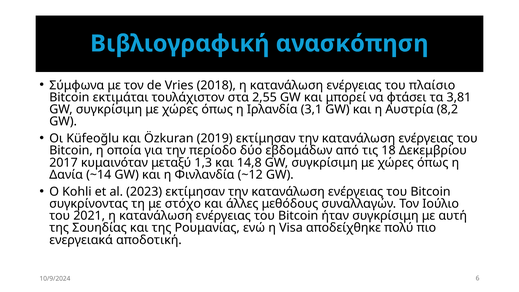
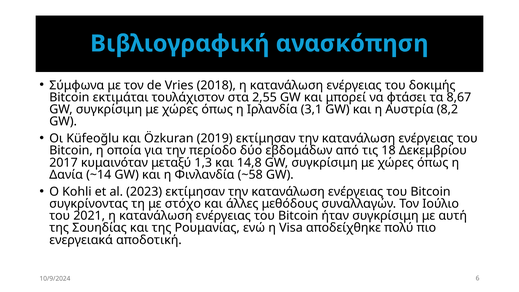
πλαίσιο: πλαίσιο -> δοκιμής
3,81: 3,81 -> 8,67
~12: ~12 -> ~58
